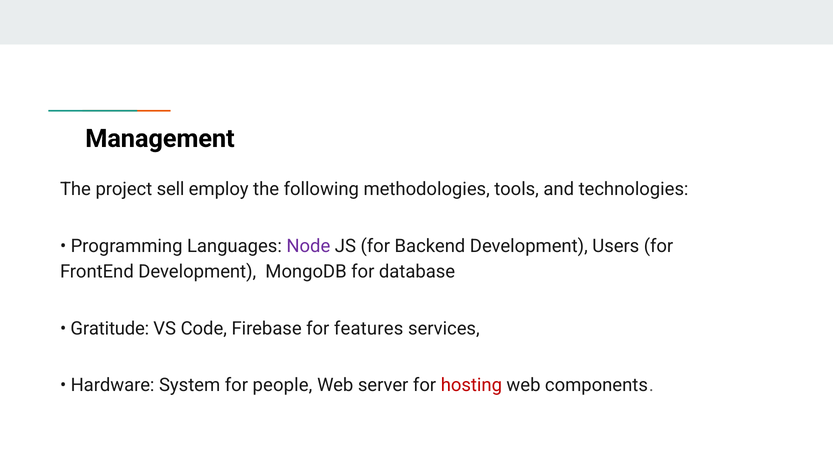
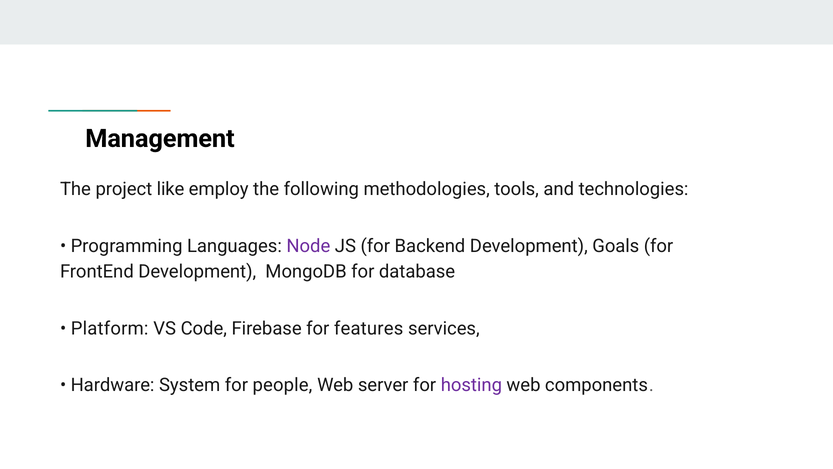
sell: sell -> like
Users: Users -> Goals
Gratitude: Gratitude -> Platform
hosting colour: red -> purple
